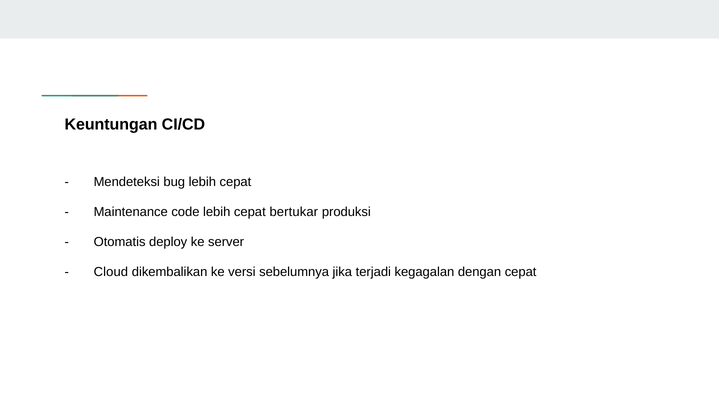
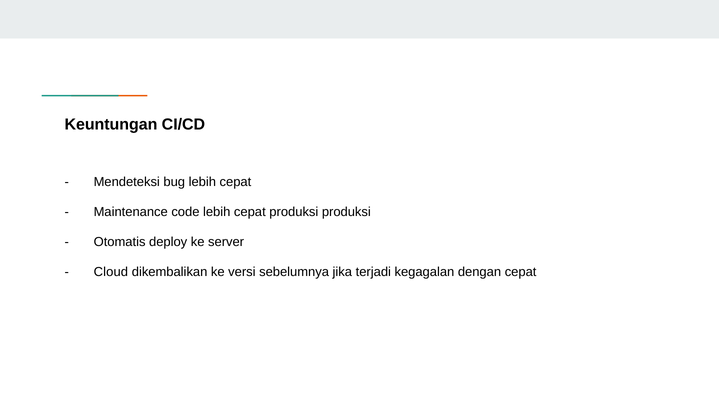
cepat bertukar: bertukar -> produksi
